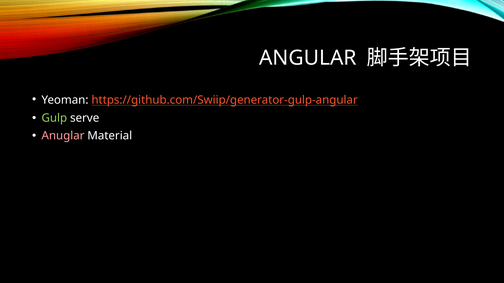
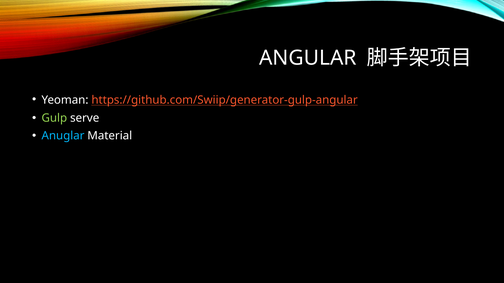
Anuglar colour: pink -> light blue
